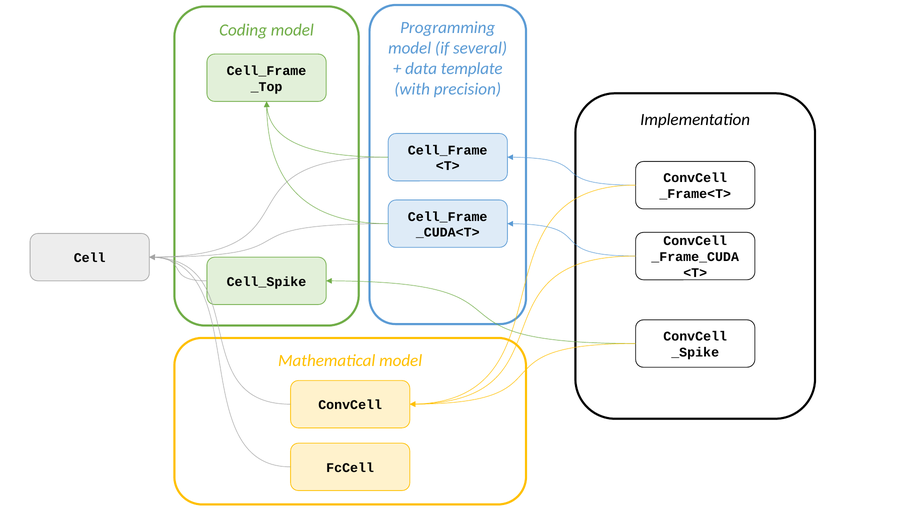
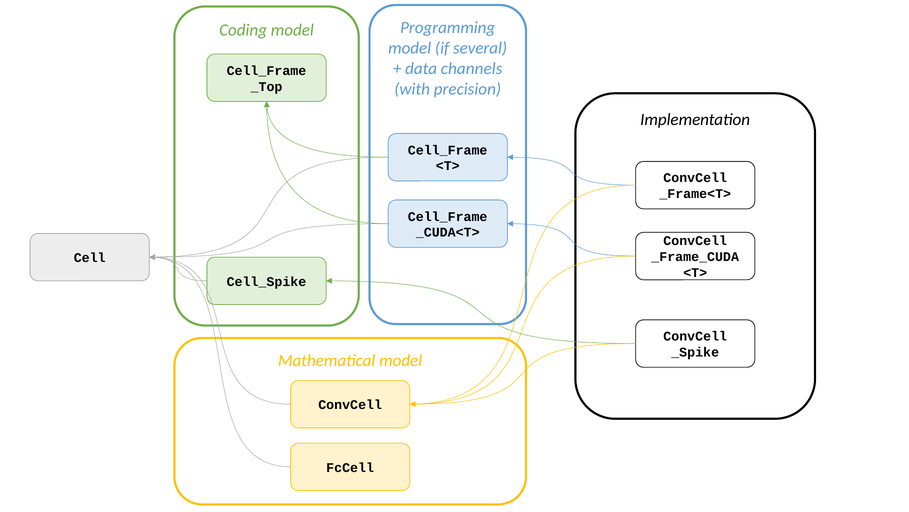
template: template -> channels
